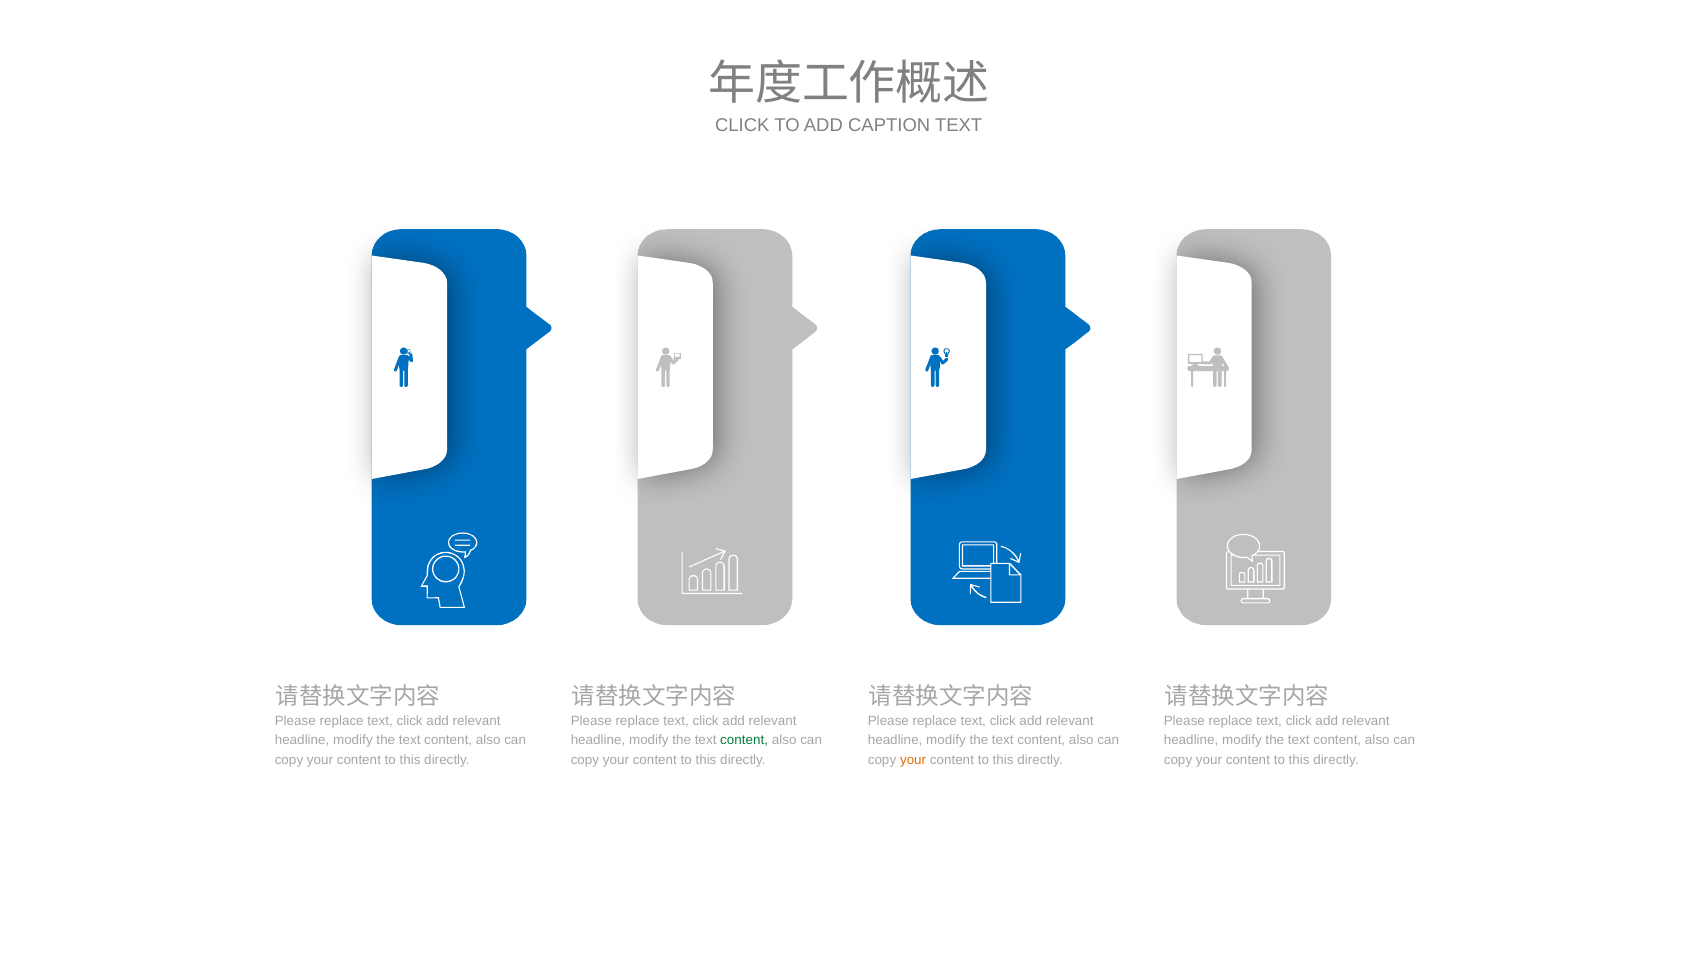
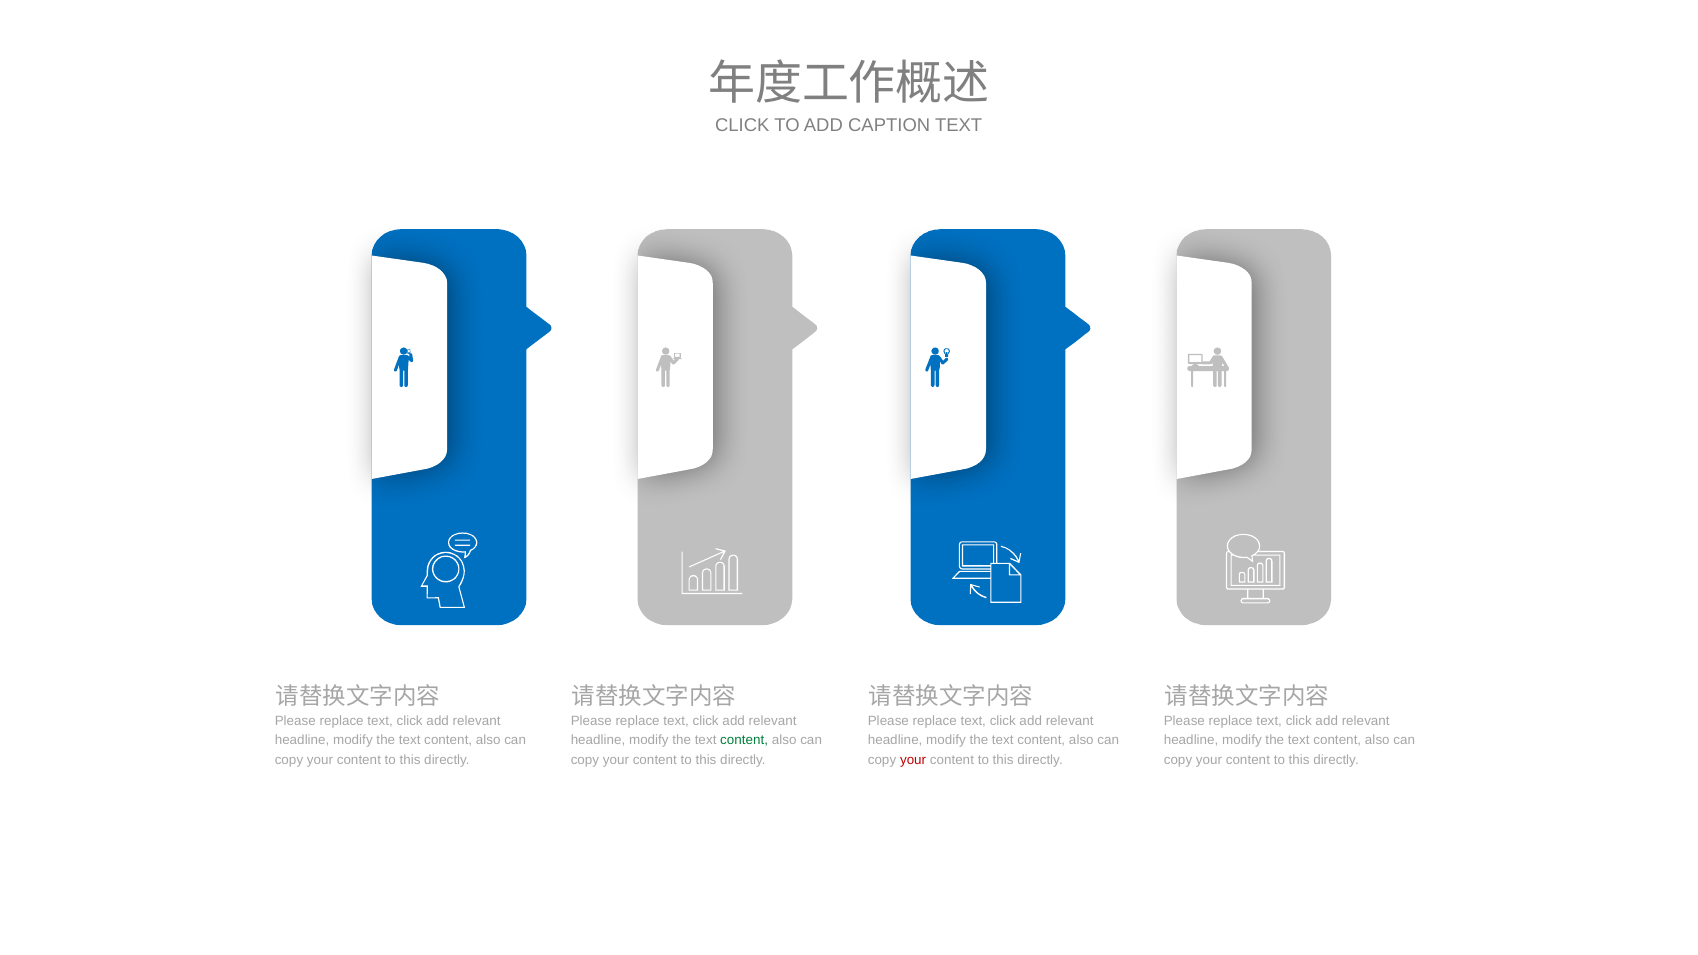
your at (913, 760) colour: orange -> red
